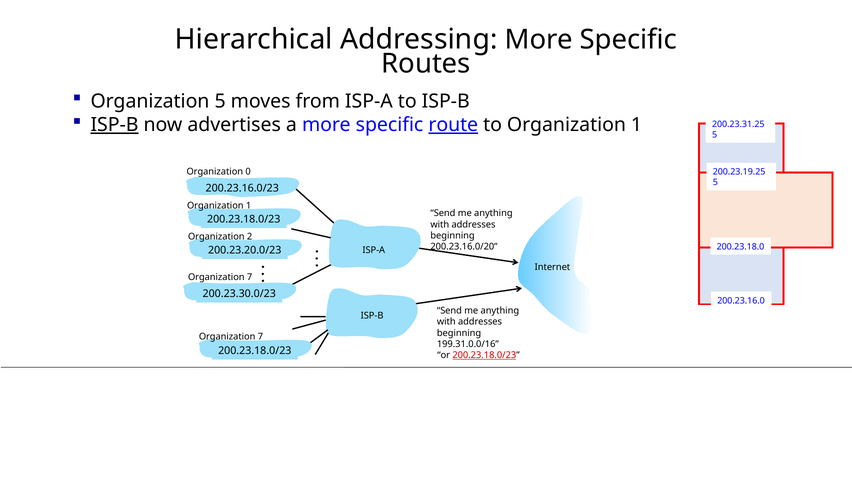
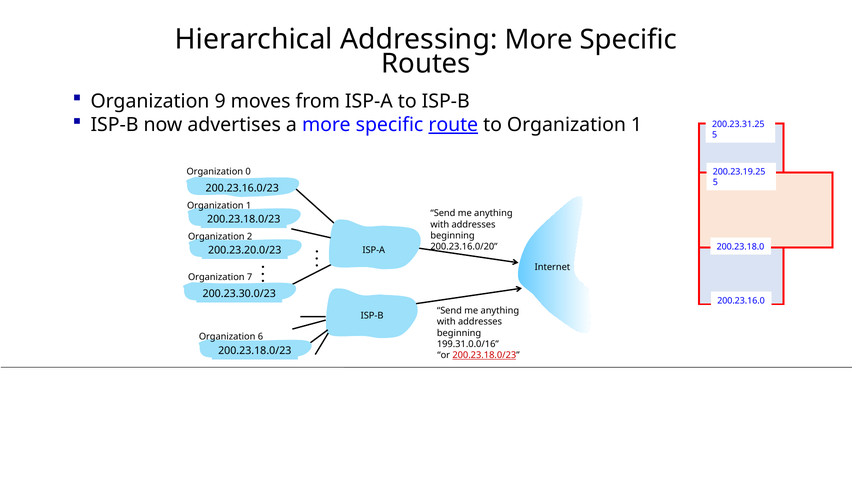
Organization 5: 5 -> 9
ISP-B at (115, 125) underline: present -> none
7 at (260, 337): 7 -> 6
